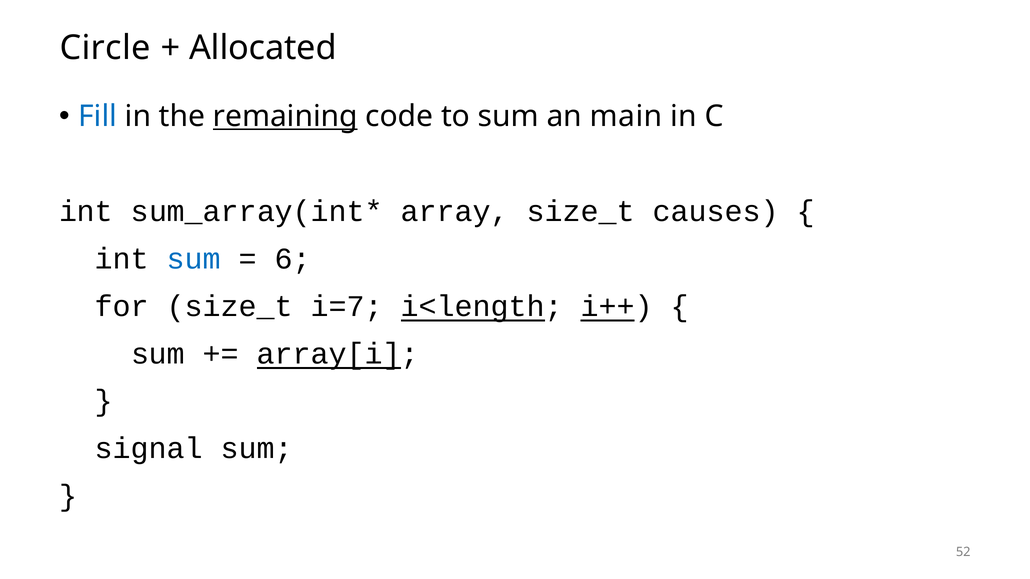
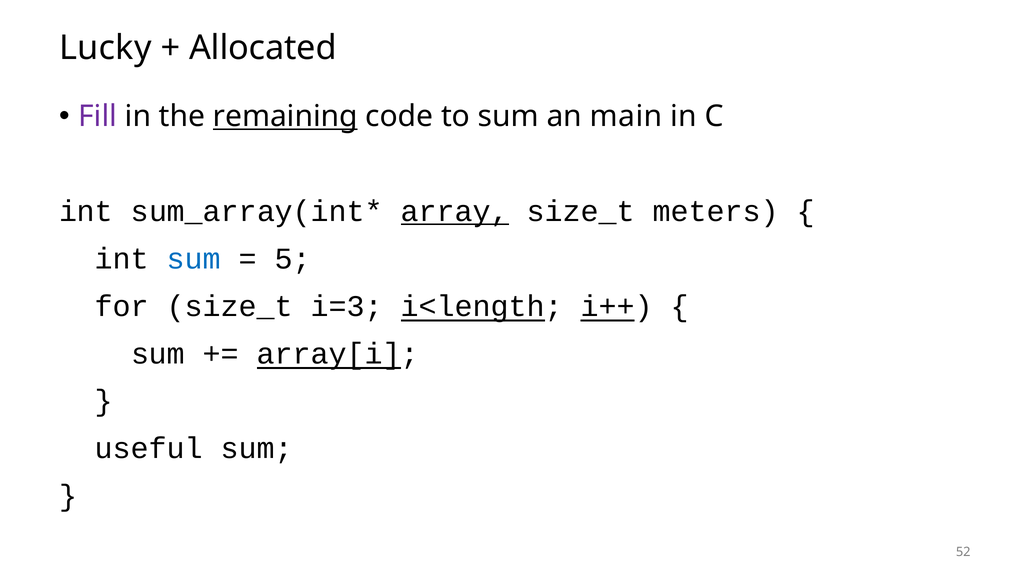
Circle: Circle -> Lucky
Fill colour: blue -> purple
array underline: none -> present
causes: causes -> meters
6: 6 -> 5
i=7: i=7 -> i=3
signal: signal -> useful
